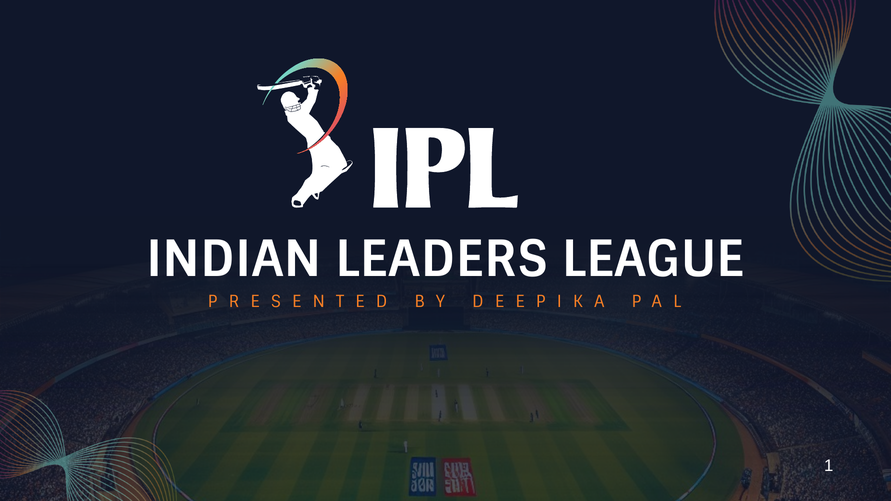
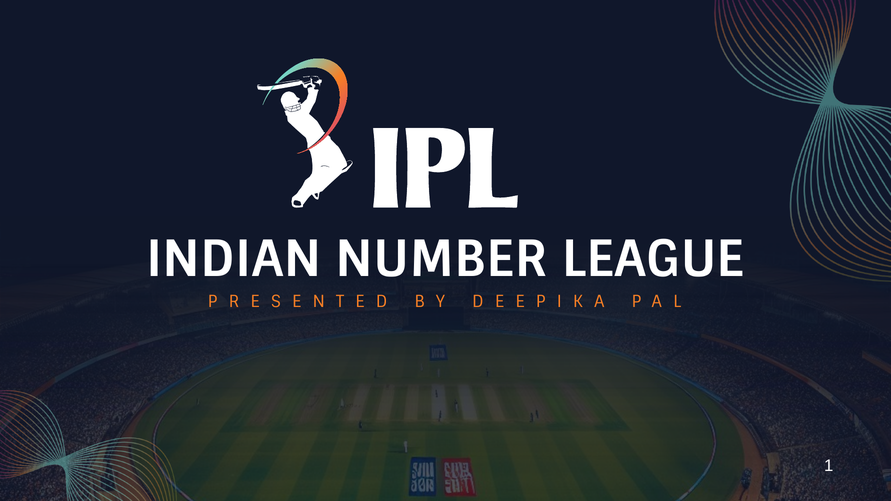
LEADERS: LEADERS -> NUMBER
